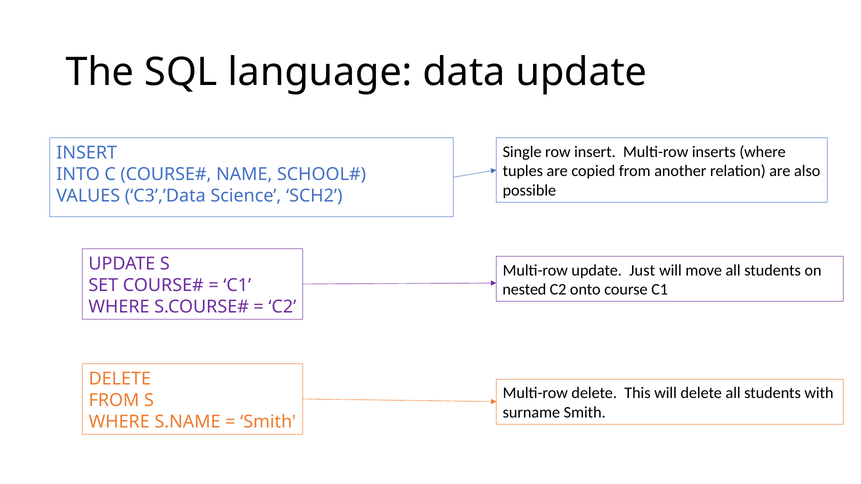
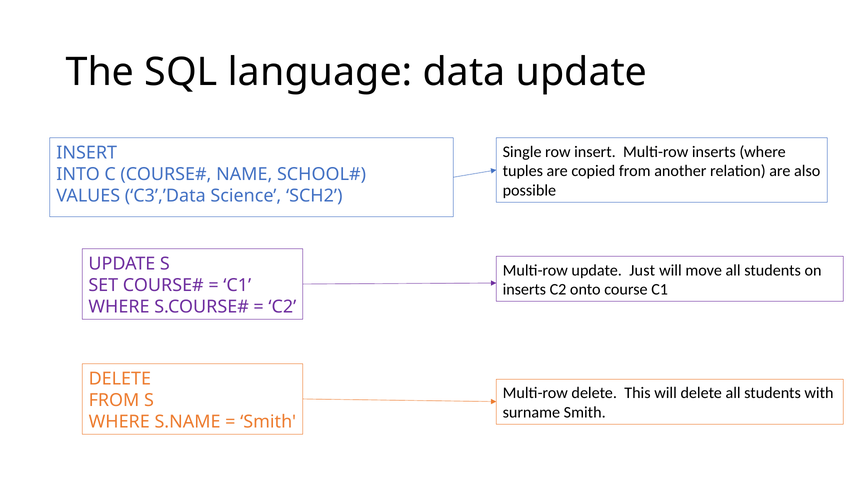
nested at (524, 290): nested -> inserts
